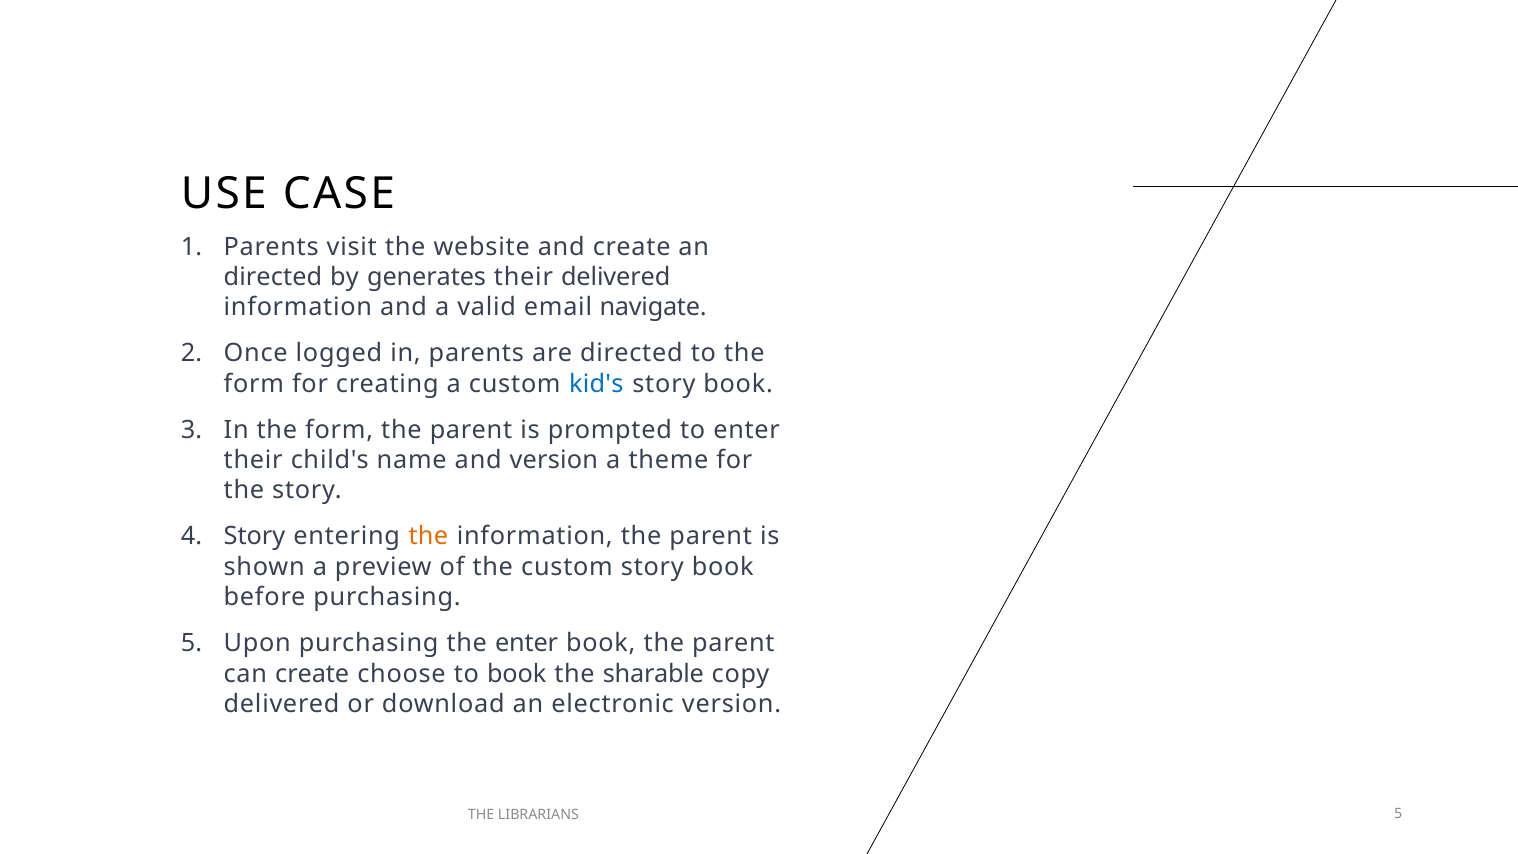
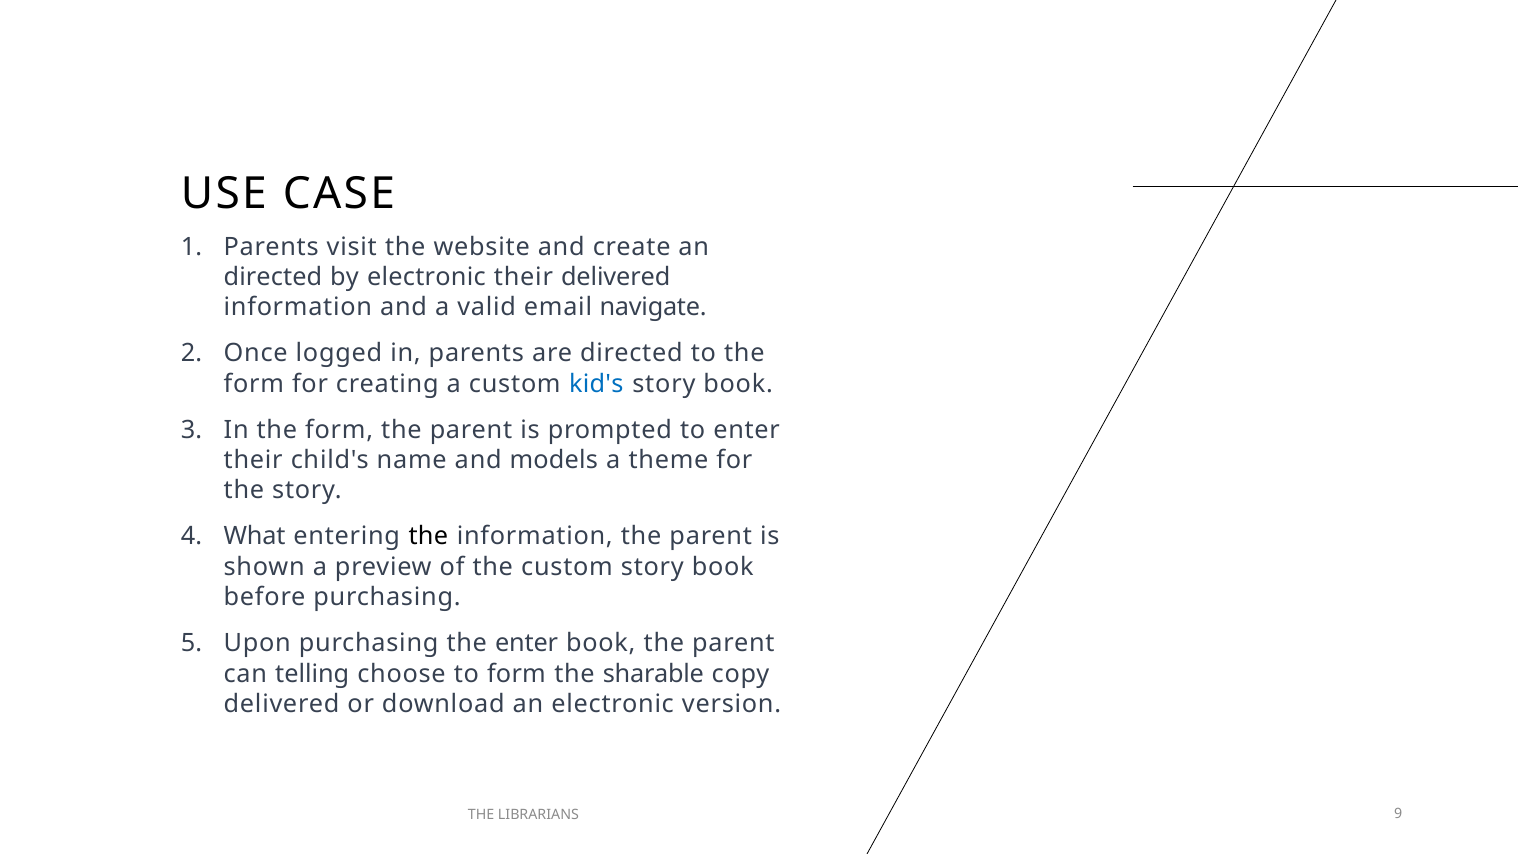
by generates: generates -> electronic
and version: version -> models
Story at (254, 537): Story -> What
the at (428, 537) colour: orange -> black
can create: create -> telling
to book: book -> form
LIBRARIANS 5: 5 -> 9
